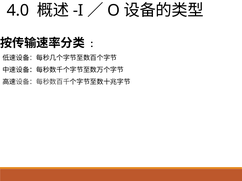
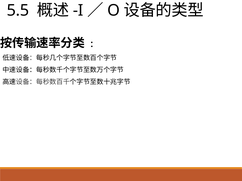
4.0: 4.0 -> 5.5
